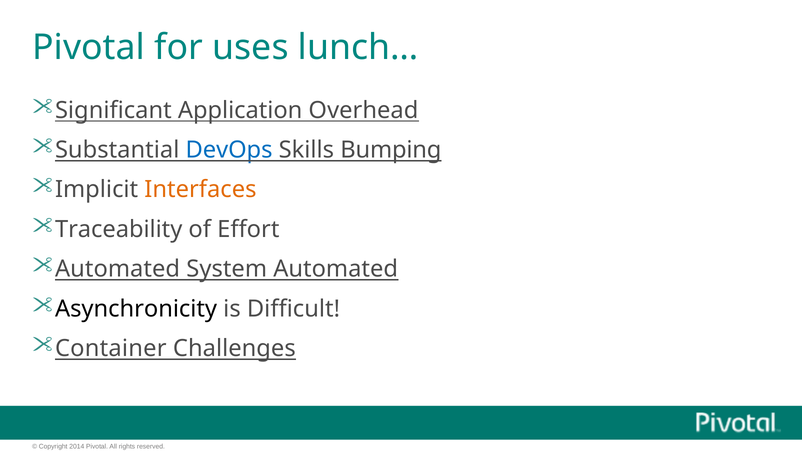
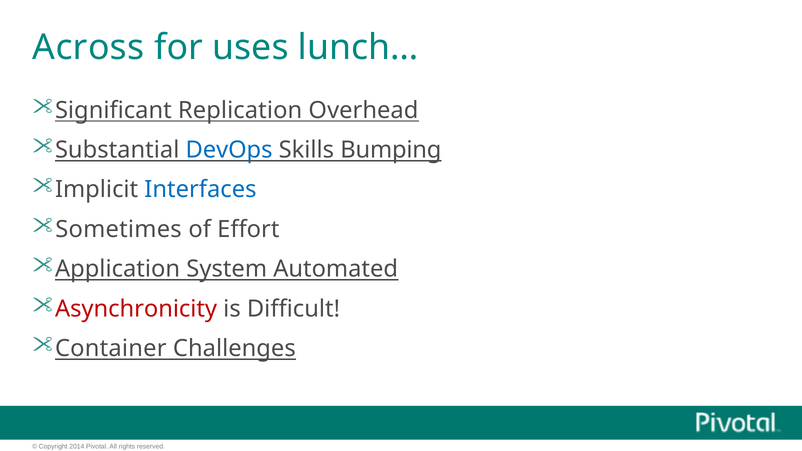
Pivotal at (89, 48): Pivotal -> Across
Application: Application -> Replication
Interfaces colour: orange -> blue
Traceability: Traceability -> Sometimes
Automated at (118, 269): Automated -> Application
Asynchronicity colour: black -> red
